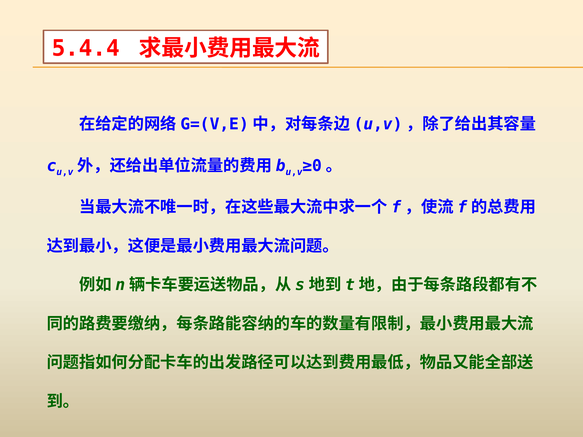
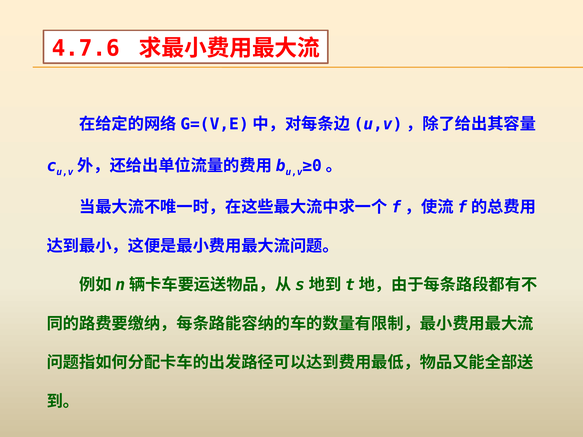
5.4.4: 5.4.4 -> 4.7.6
